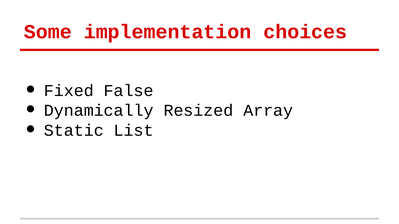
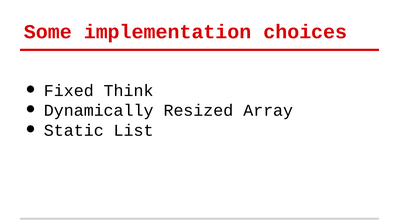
False: False -> Think
